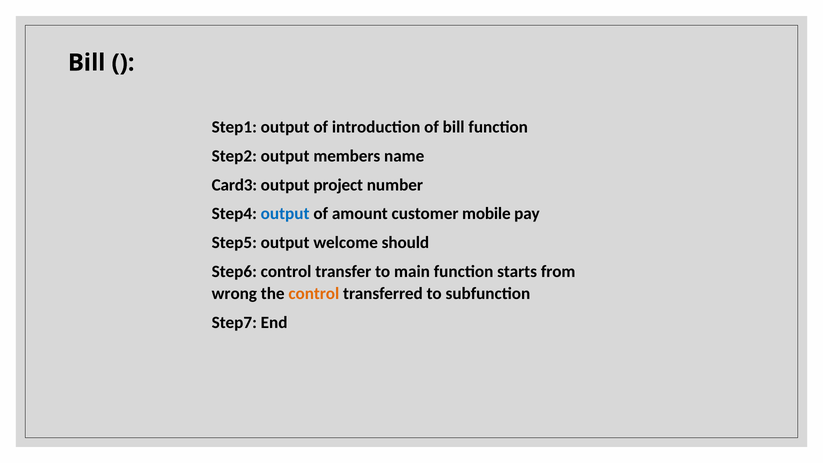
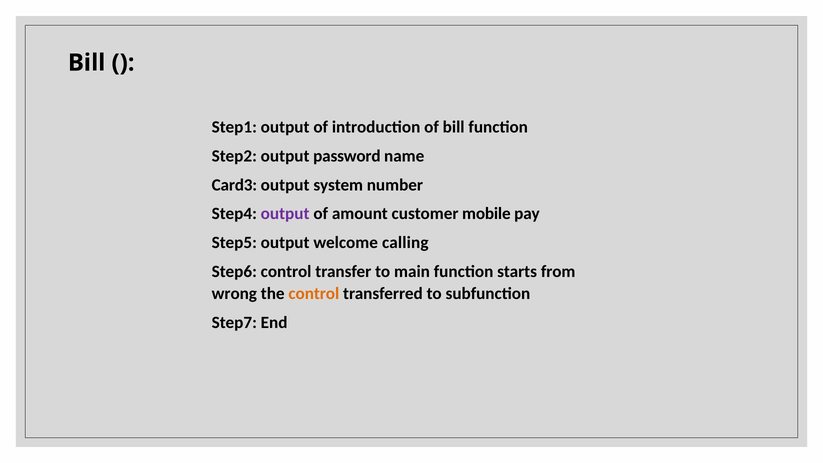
members: members -> password
project: project -> system
output at (285, 214) colour: blue -> purple
should: should -> calling
